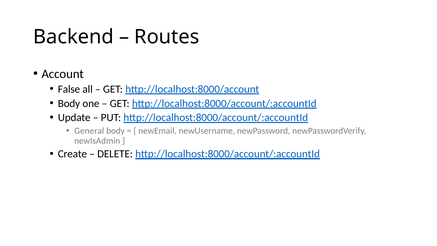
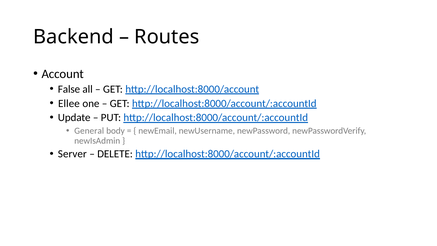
Body at (69, 103): Body -> Ellee
Create: Create -> Server
